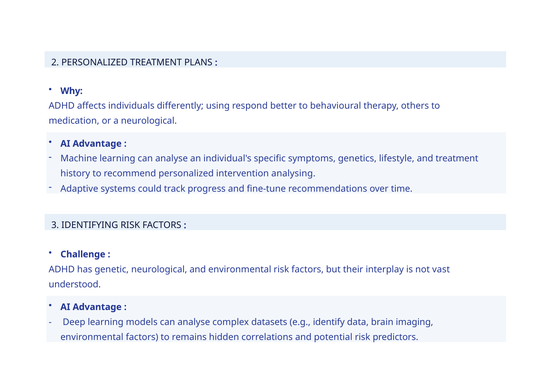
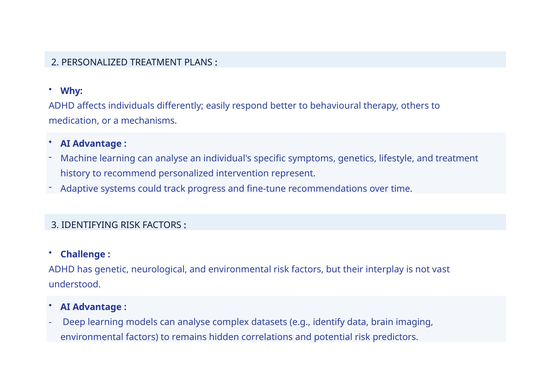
using: using -> easily
a neurological: neurological -> mechanisms
analysing: analysing -> represent
